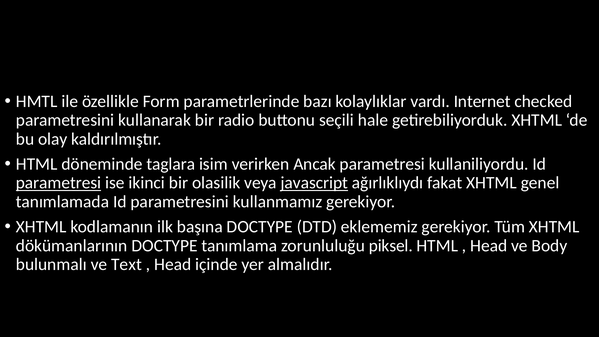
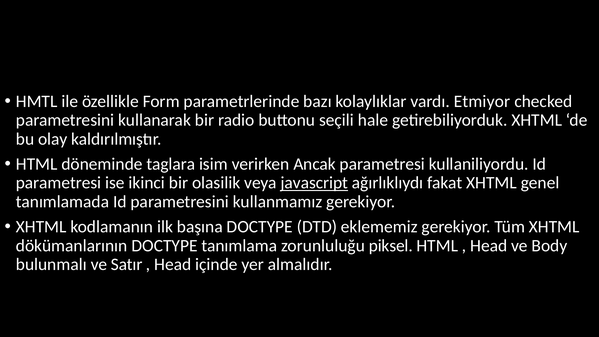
Internet: Internet -> Etmiyor
parametresi at (59, 183) underline: present -> none
Text: Text -> Satır
